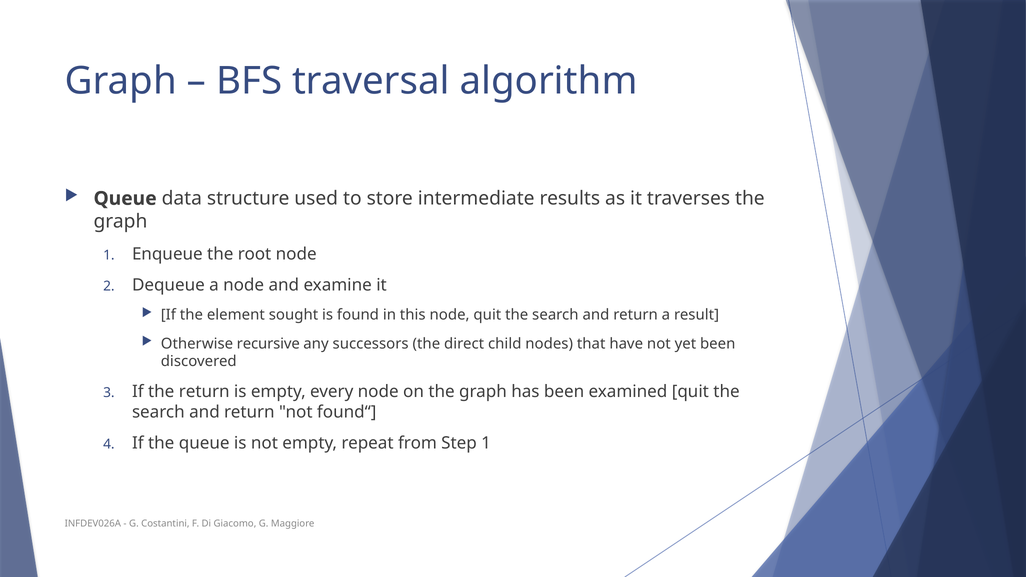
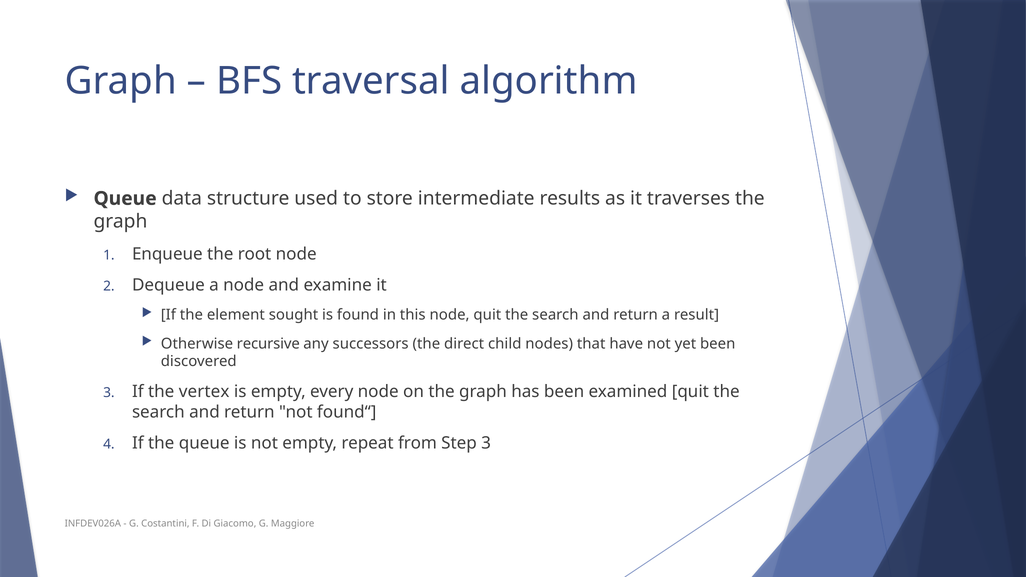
the return: return -> vertex
Step 1: 1 -> 3
